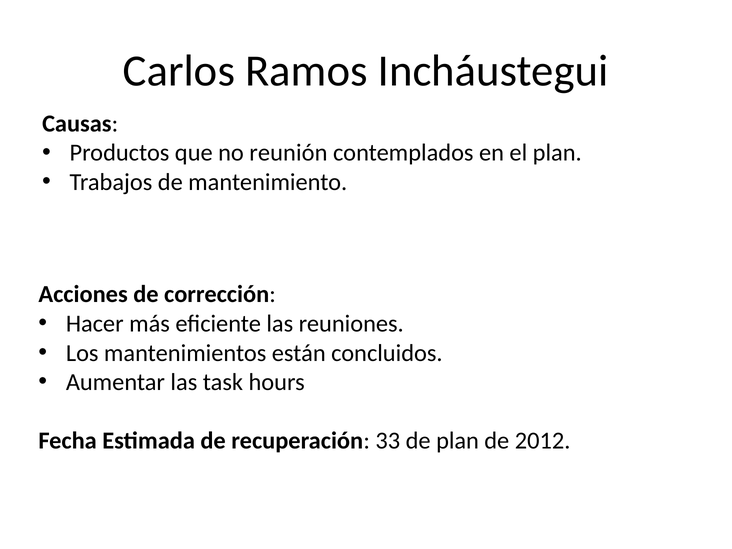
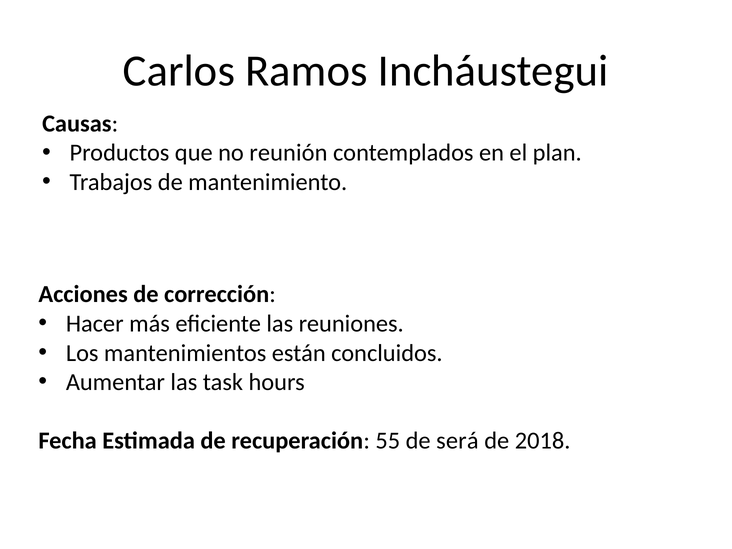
33: 33 -> 55
de plan: plan -> será
2012: 2012 -> 2018
